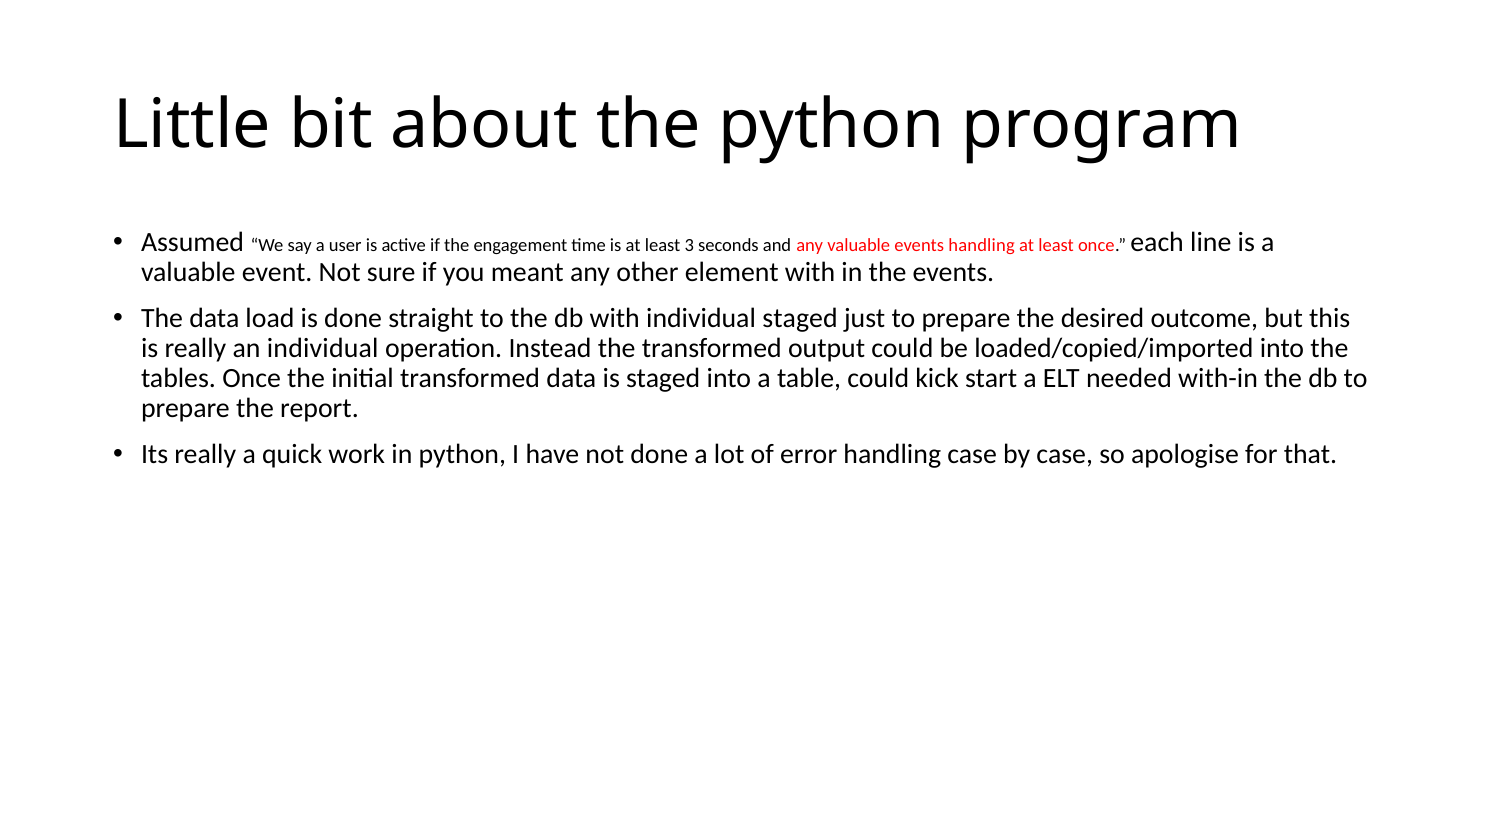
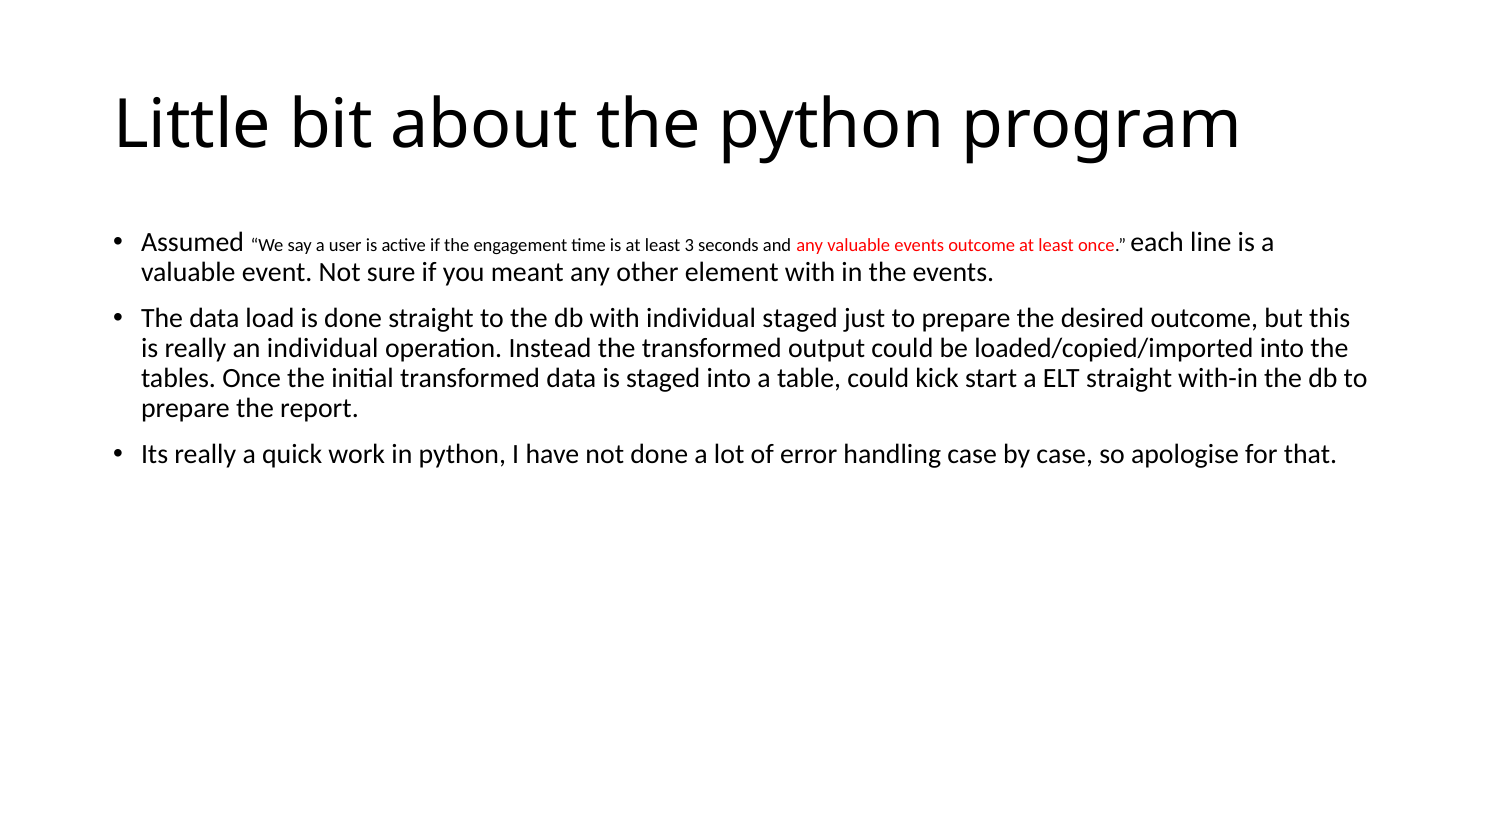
events handling: handling -> outcome
ELT needed: needed -> straight
